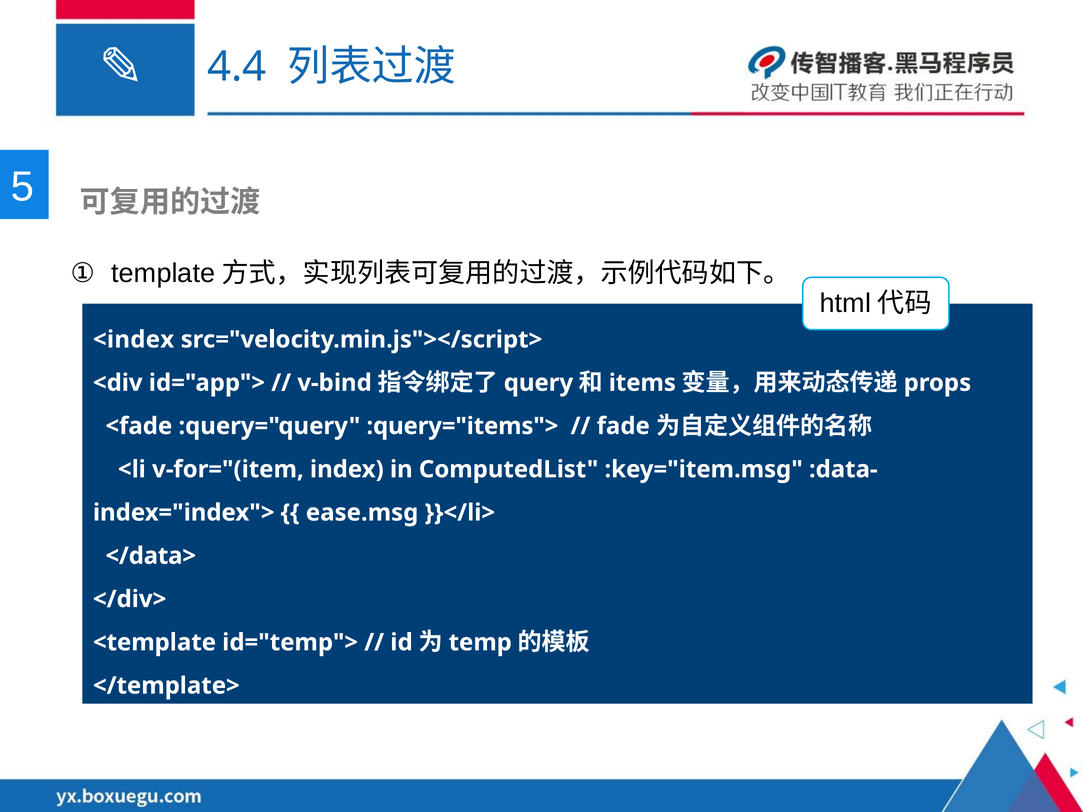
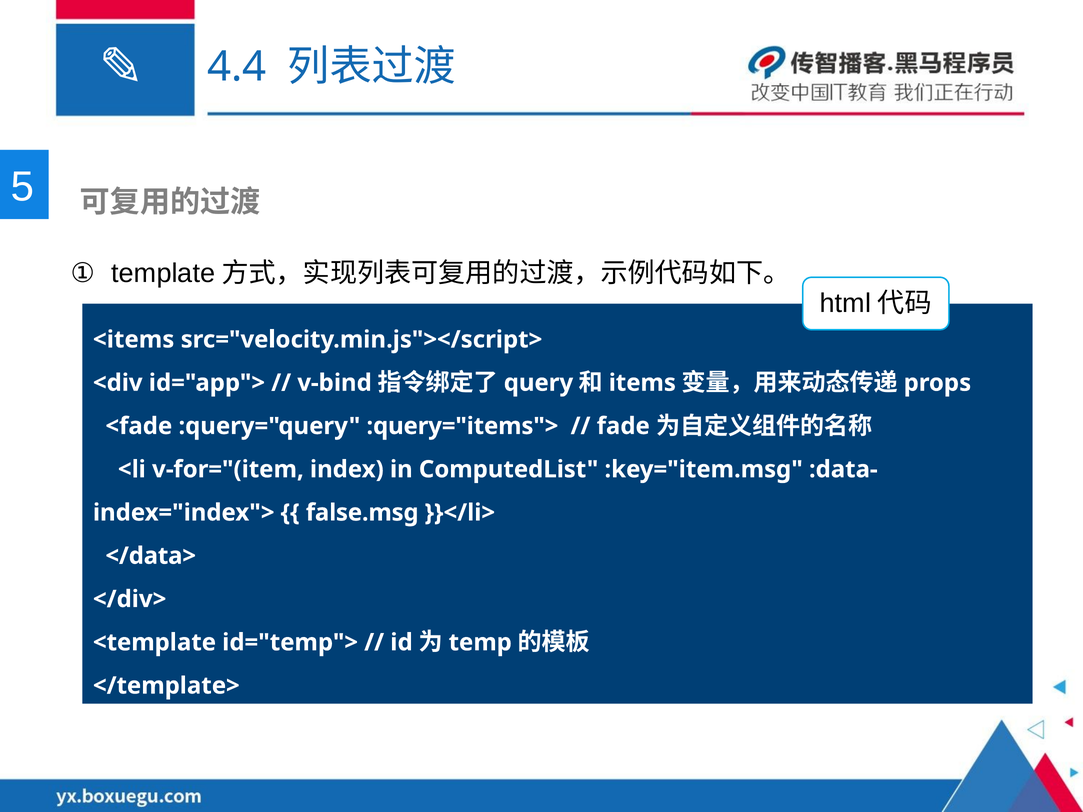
<index: <index -> <items
ease.msg: ease.msg -> false.msg
